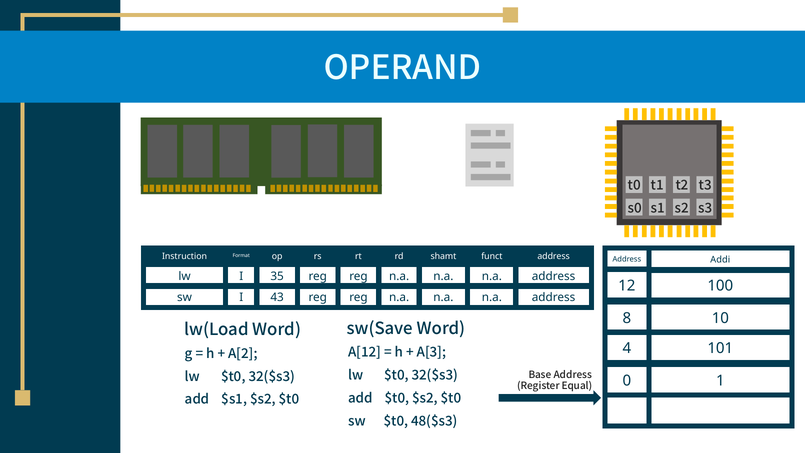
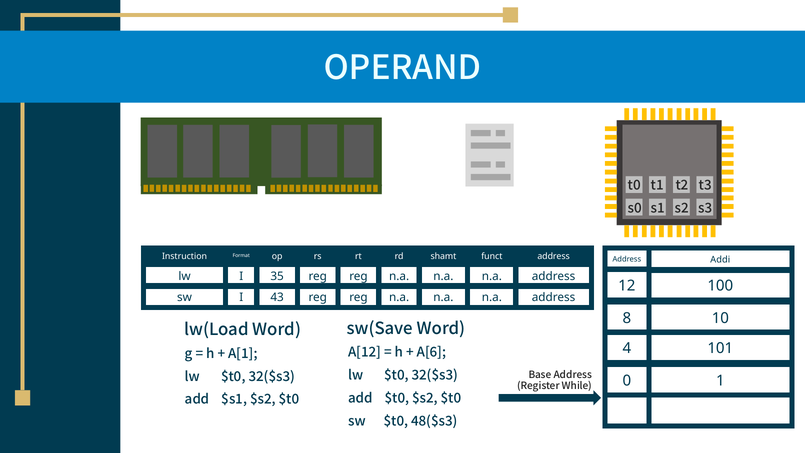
A[3: A[3 -> A[6
A[2: A[2 -> A[1
Equal: Equal -> While
